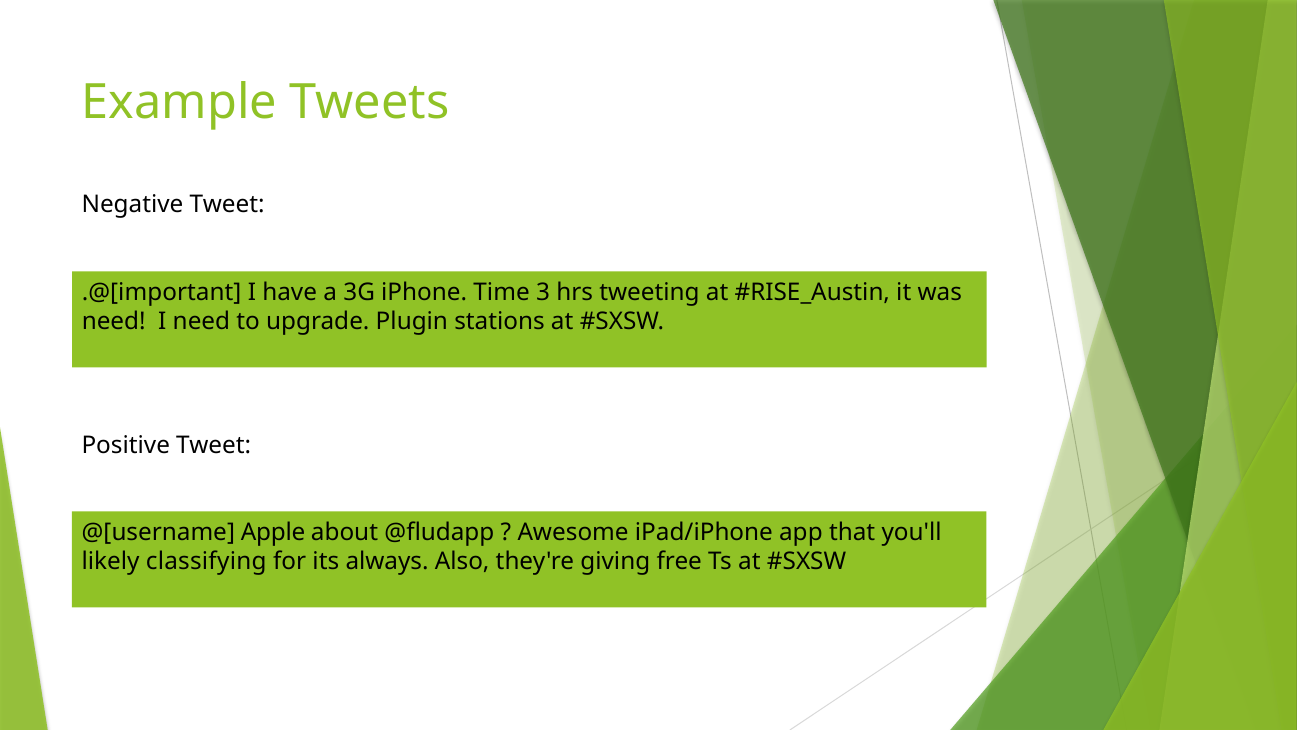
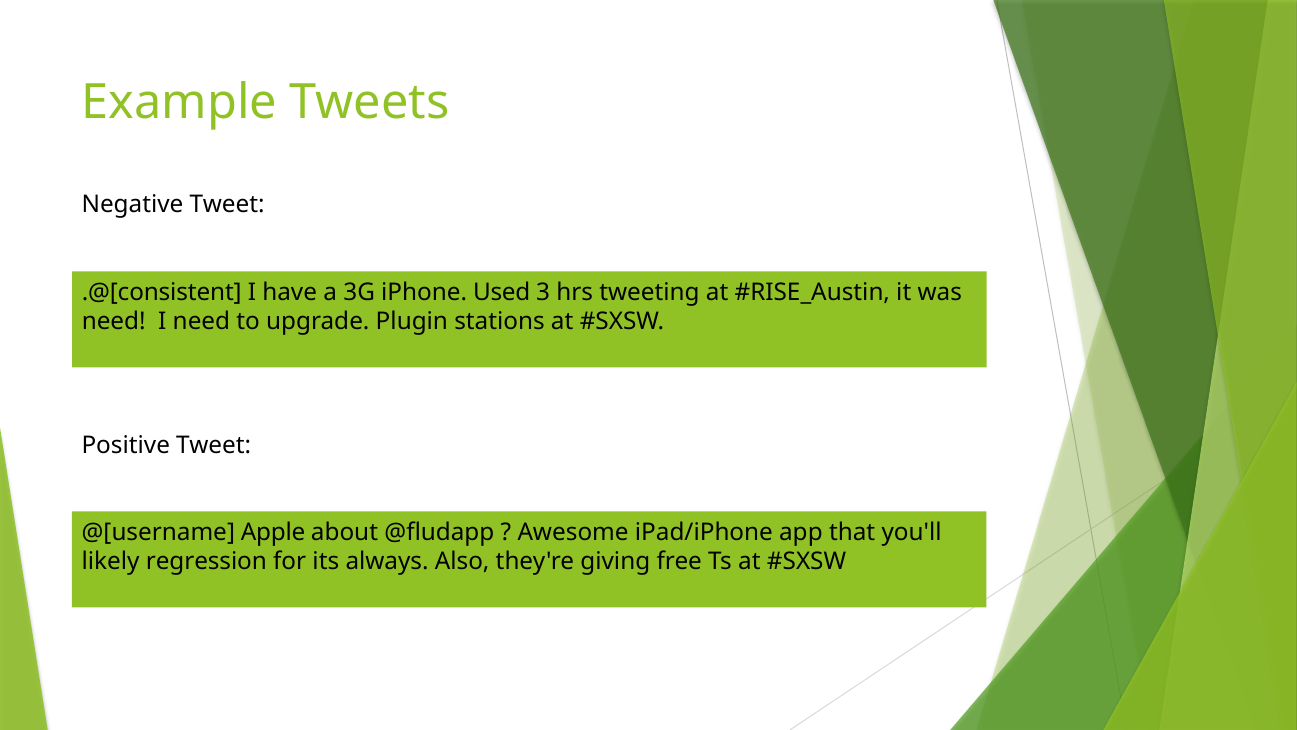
.@[important: .@[important -> .@[consistent
Time: Time -> Used
classifying: classifying -> regression
